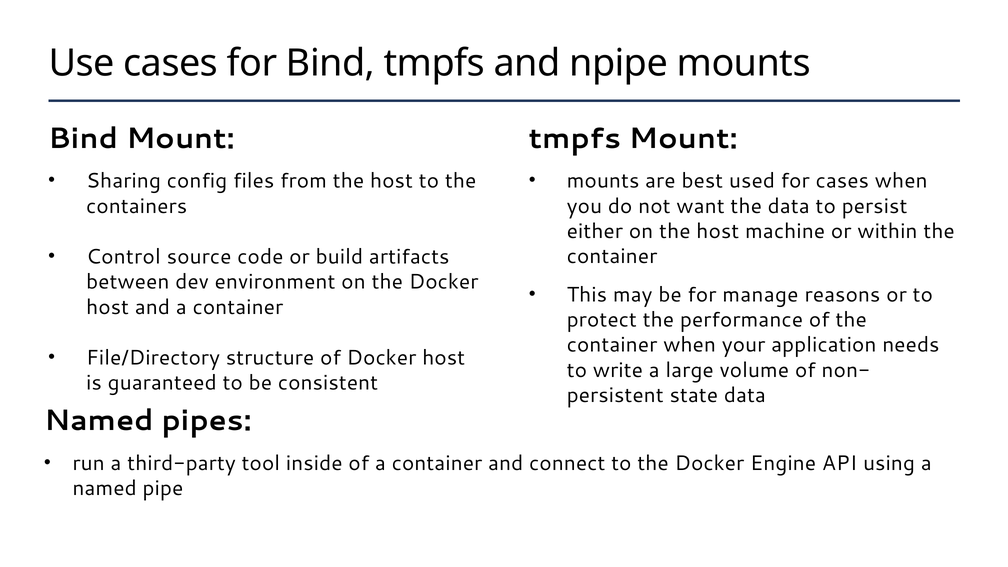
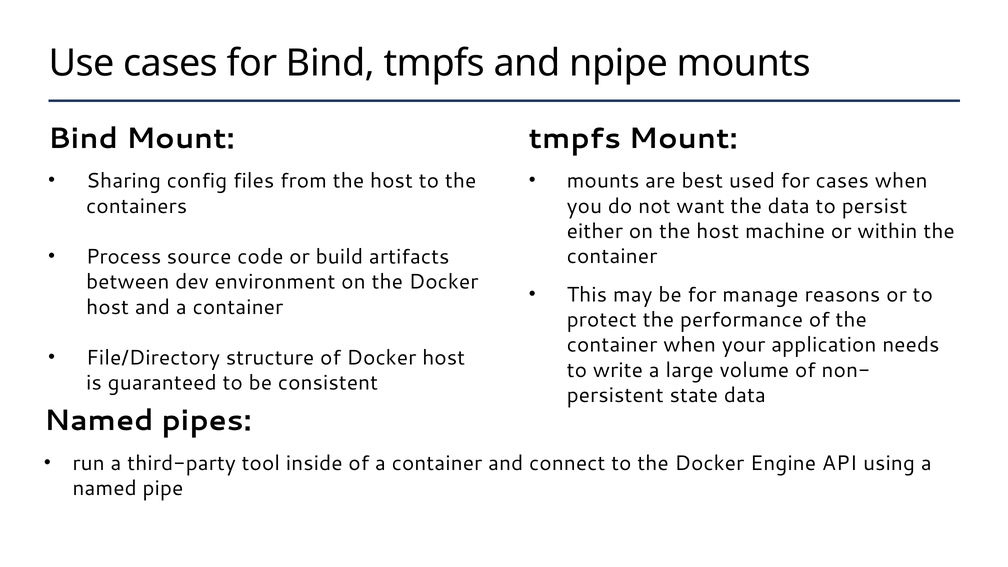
Control: Control -> Process
